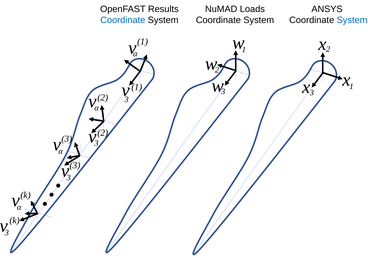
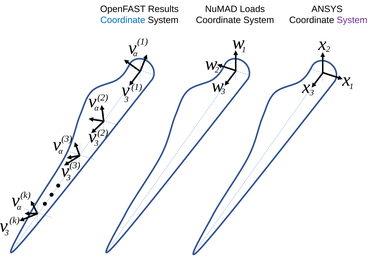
System at (352, 20) colour: blue -> purple
